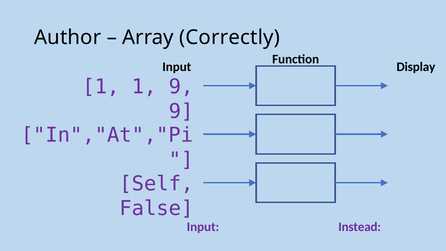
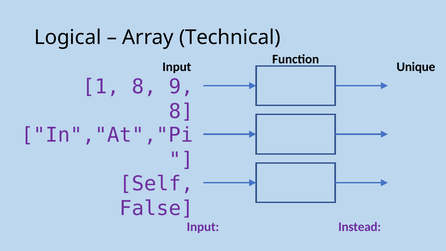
Author: Author -> Logical
Correctly: Correctly -> Technical
Display: Display -> Unique
1 1: 1 -> 8
9 at (181, 111): 9 -> 8
